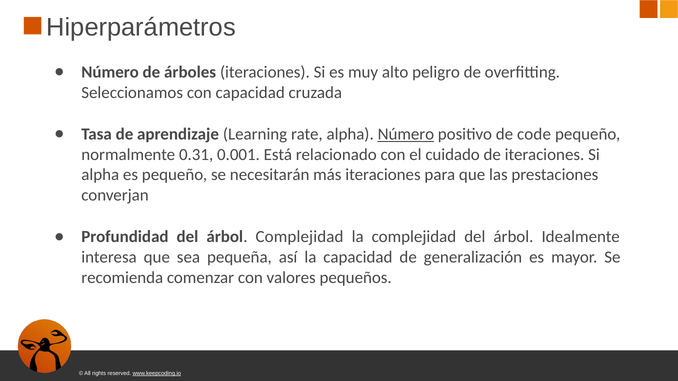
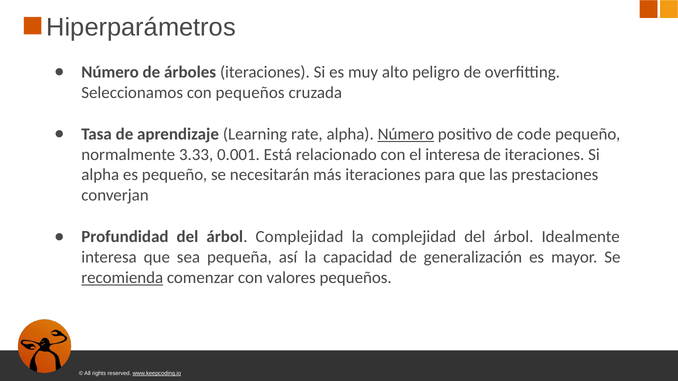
con capacidad: capacidad -> pequeños
0.31: 0.31 -> 3.33
el cuidado: cuidado -> interesa
recomienda underline: none -> present
